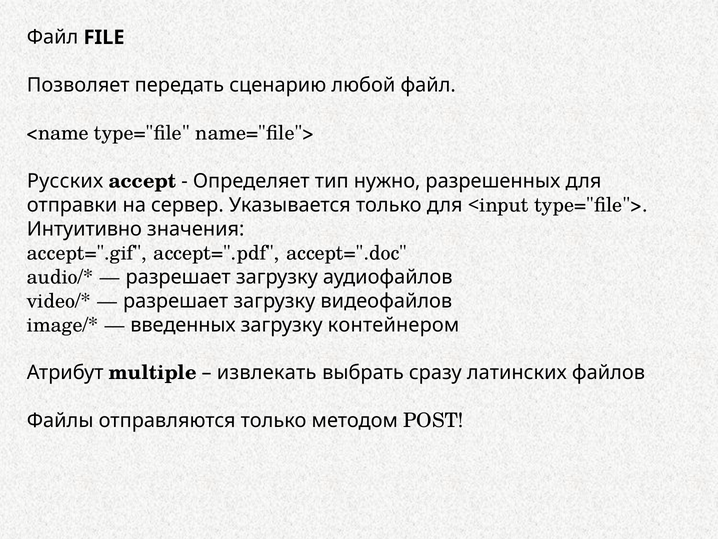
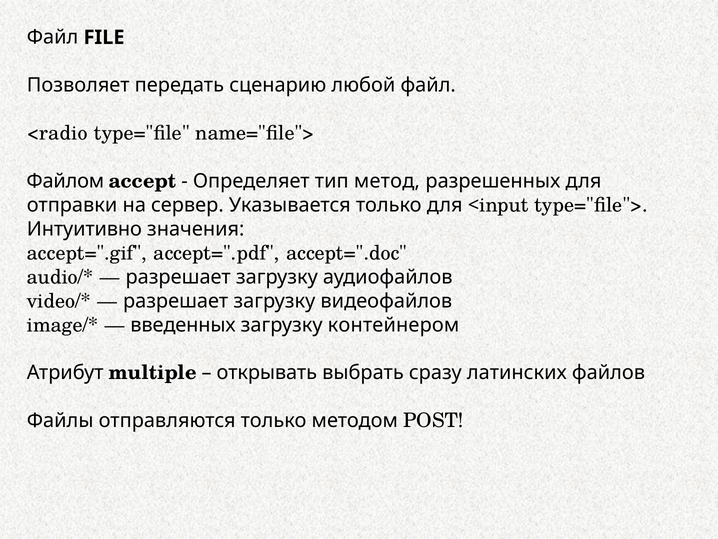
<name: <name -> <radio
Русских: Русских -> Файлом
нужно: нужно -> метод
извлекать: извлекать -> открывать
